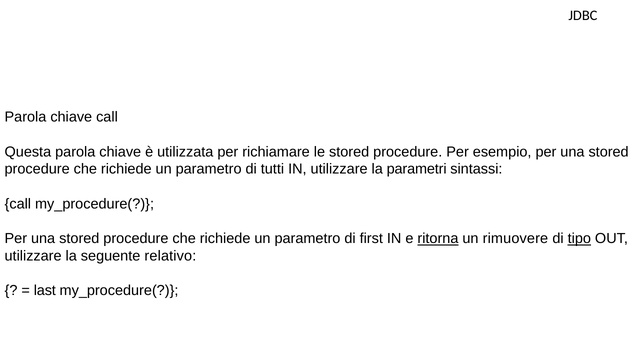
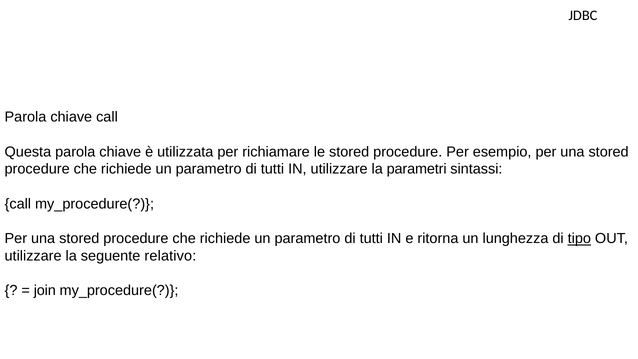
first at (371, 239): first -> tutti
ritorna underline: present -> none
rimuovere: rimuovere -> lunghezza
last: last -> join
